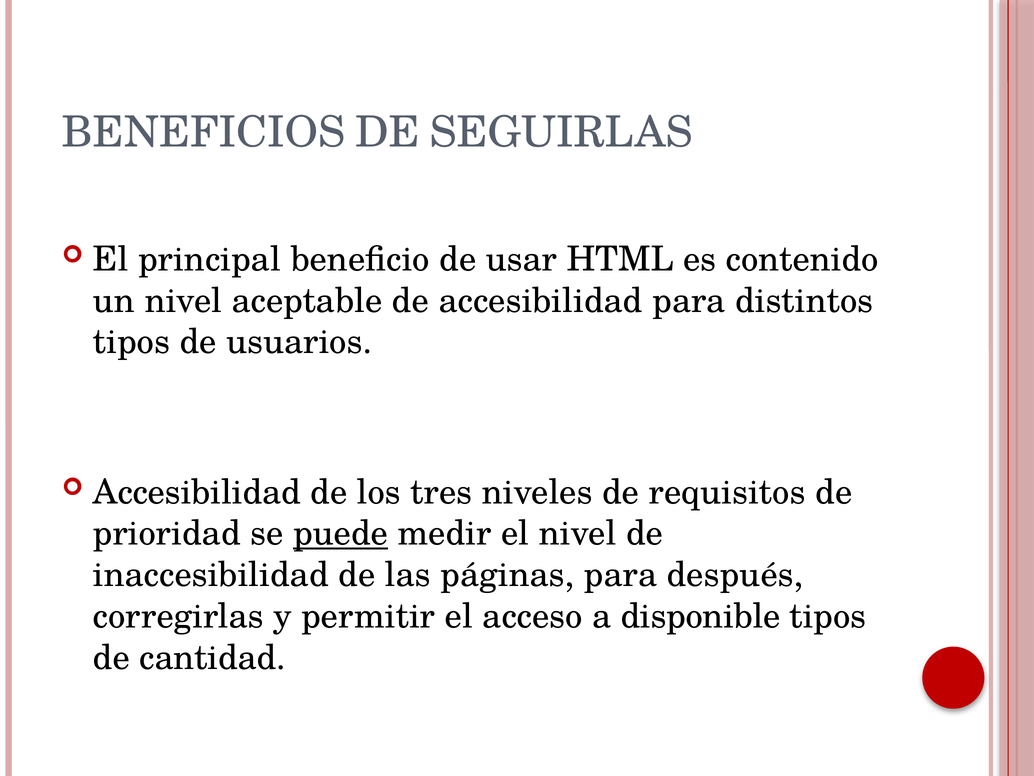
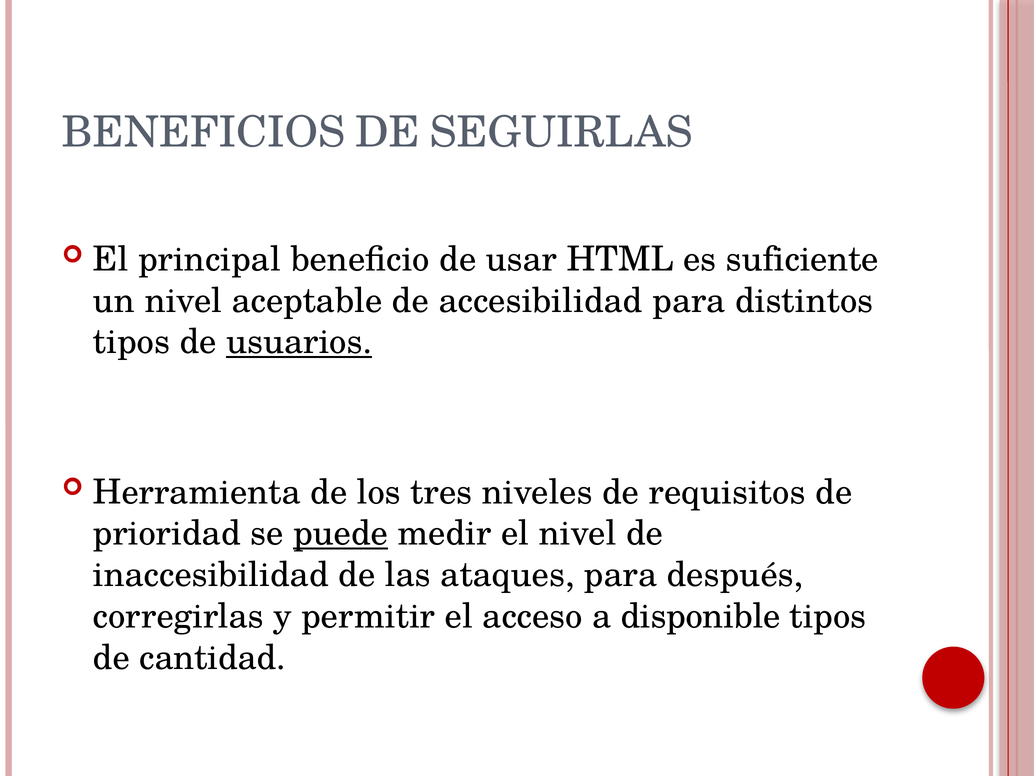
contenido: contenido -> suficiente
usuarios underline: none -> present
Accesibilidad at (197, 492): Accesibilidad -> Herramienta
páginas: páginas -> ataques
